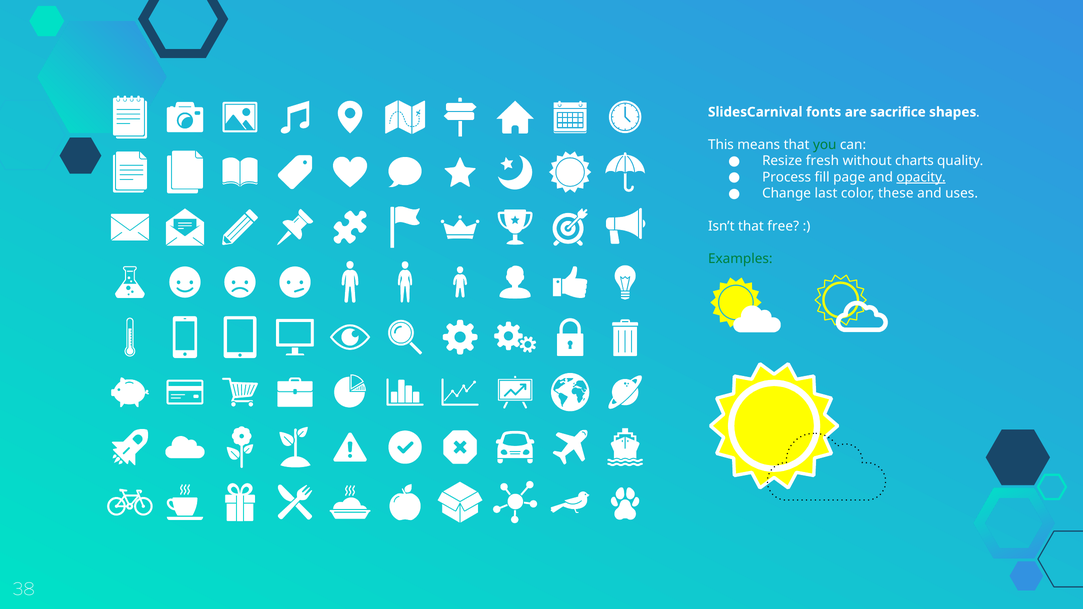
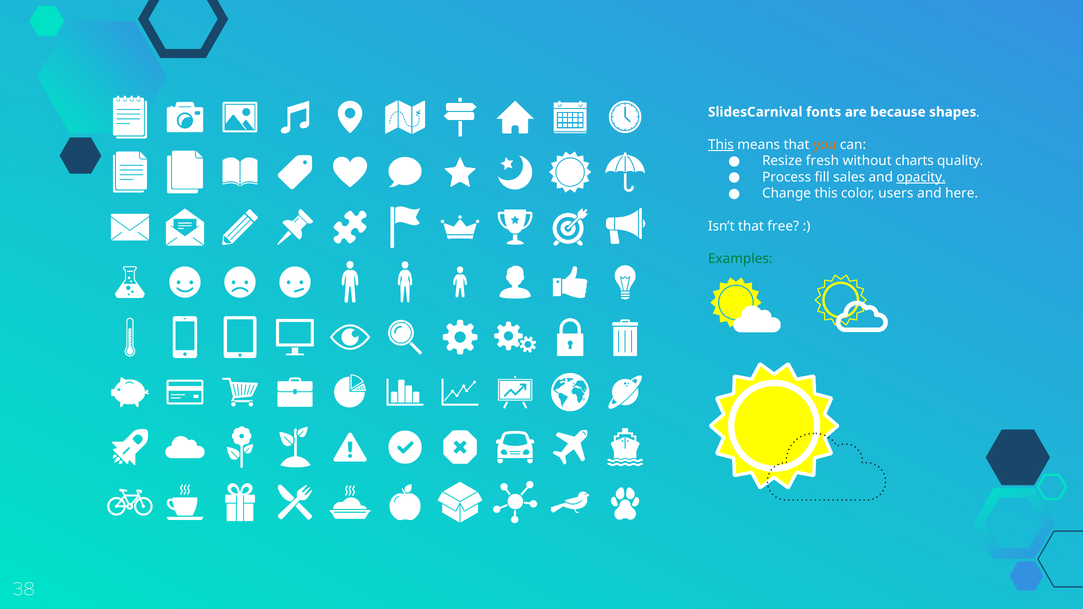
sacrifice: sacrifice -> because
This at (721, 145) underline: none -> present
you colour: green -> orange
page: page -> sales
Change last: last -> this
these: these -> users
uses: uses -> here
